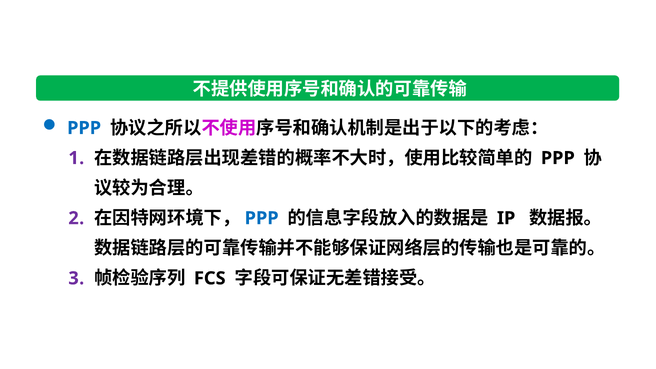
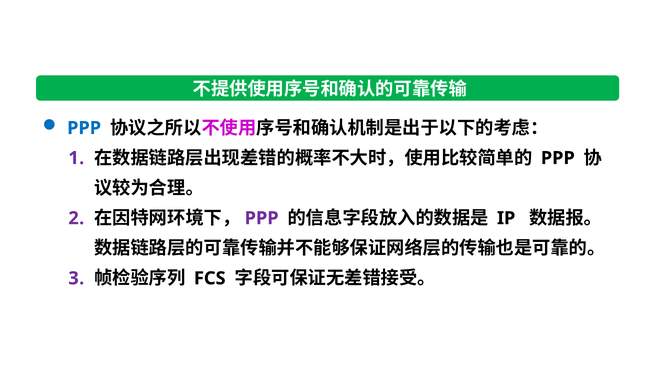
PPP at (262, 218) colour: blue -> purple
